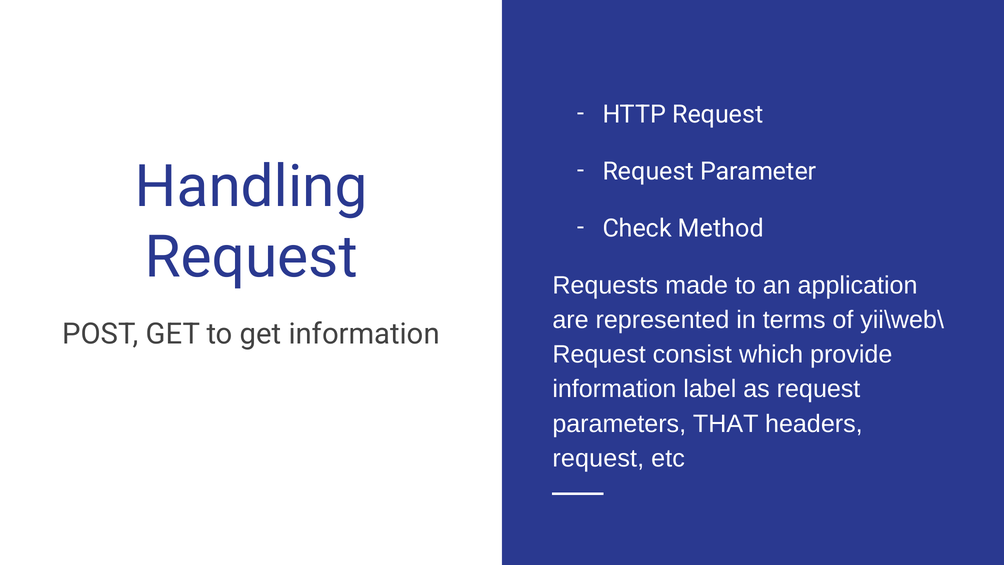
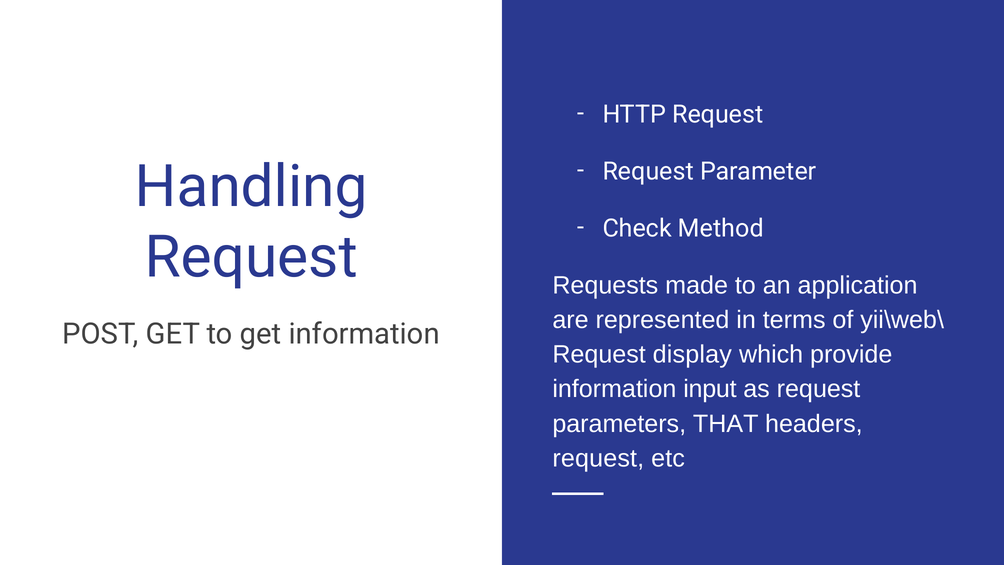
consist: consist -> display
label: label -> input
